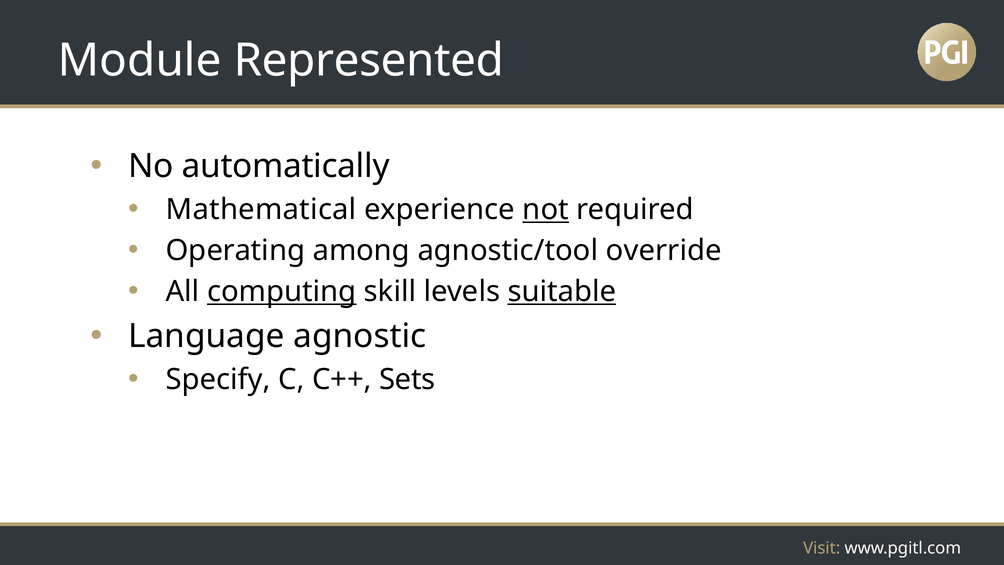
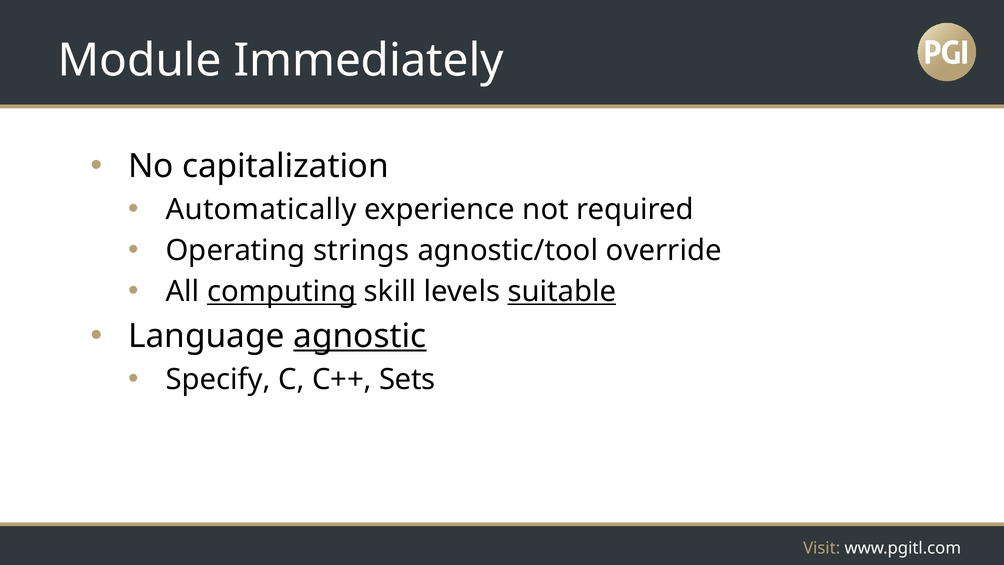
Represented: Represented -> Immediately
automatically: automatically -> capitalization
Mathematical: Mathematical -> Automatically
not underline: present -> none
among: among -> strings
agnostic underline: none -> present
